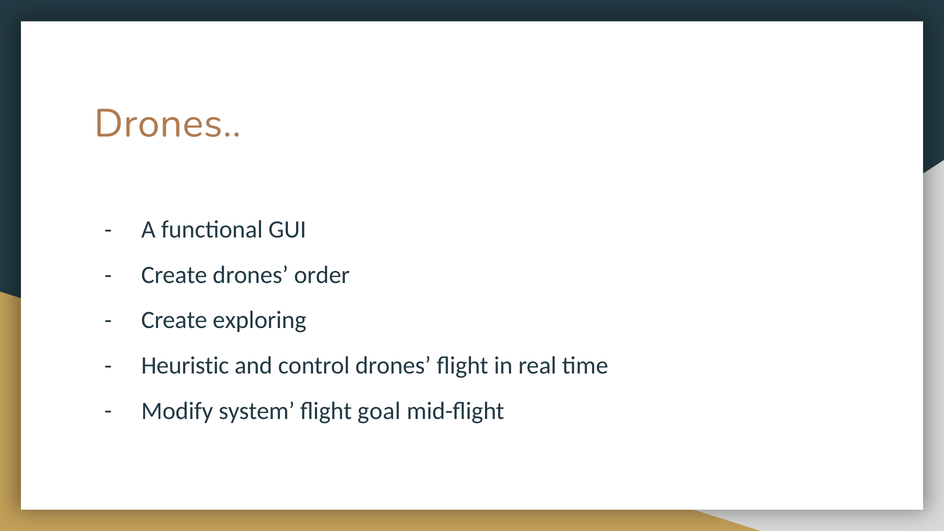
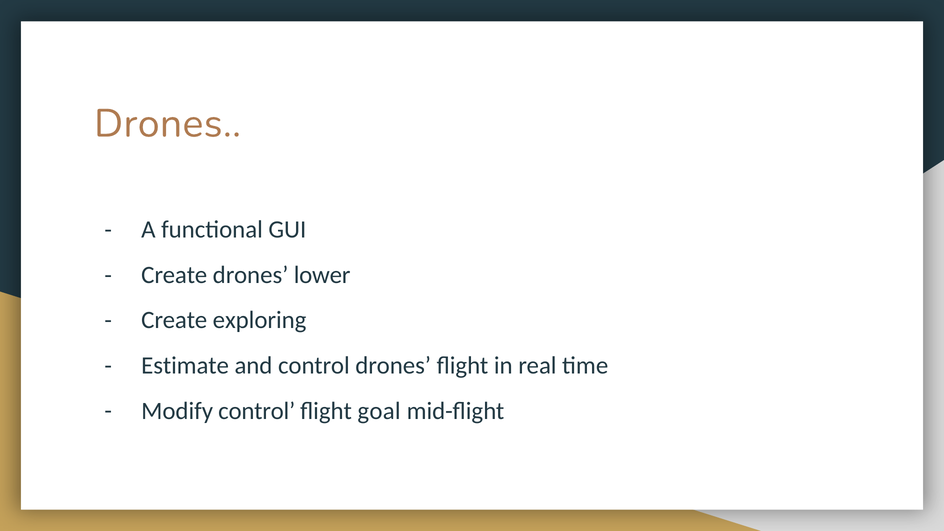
order: order -> lower
Heuristic: Heuristic -> Estimate
Modify system: system -> control
